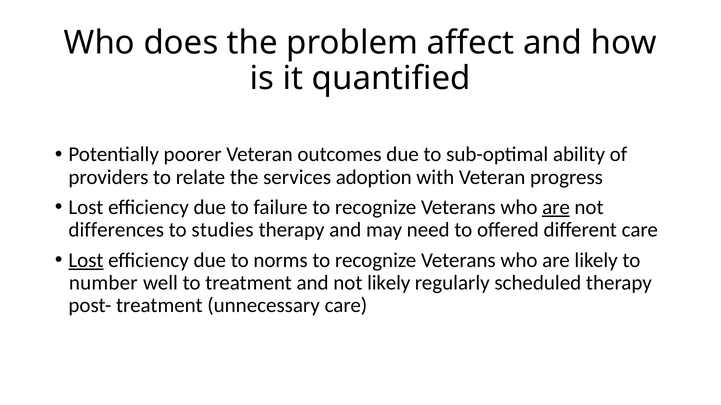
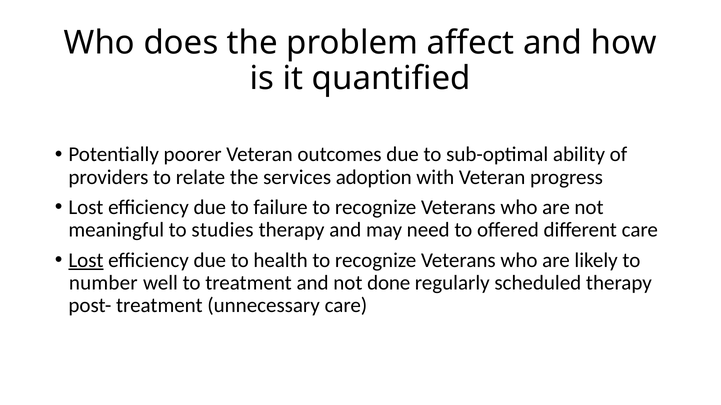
are at (556, 208) underline: present -> none
differences: differences -> meaningful
norms: norms -> health
not likely: likely -> done
